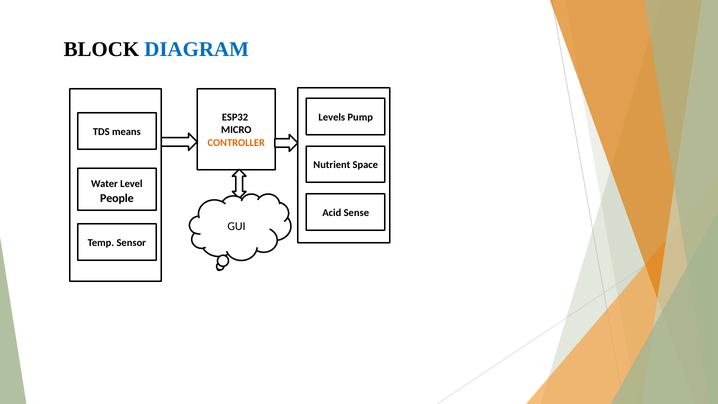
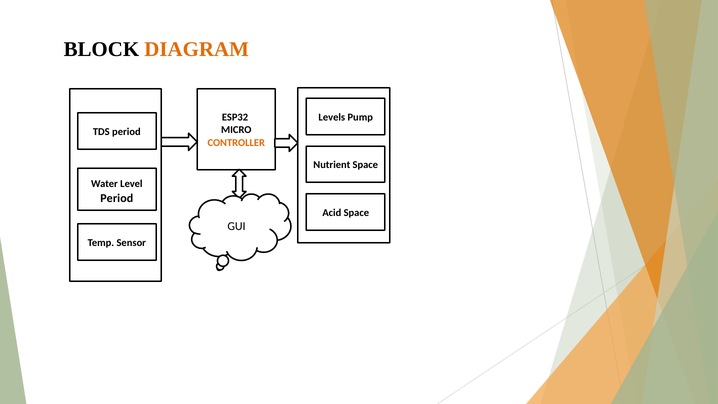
DIAGRAM colour: blue -> orange
TDS means: means -> period
People at (117, 198): People -> Period
Acid Sense: Sense -> Space
